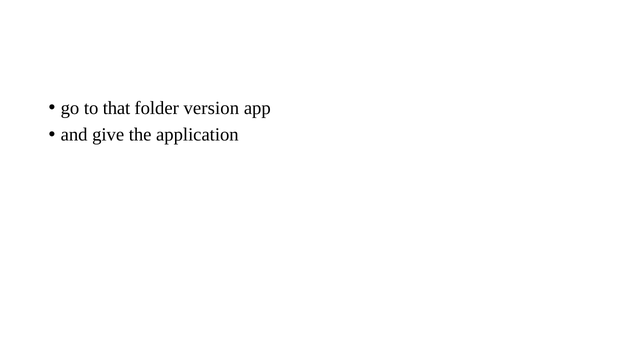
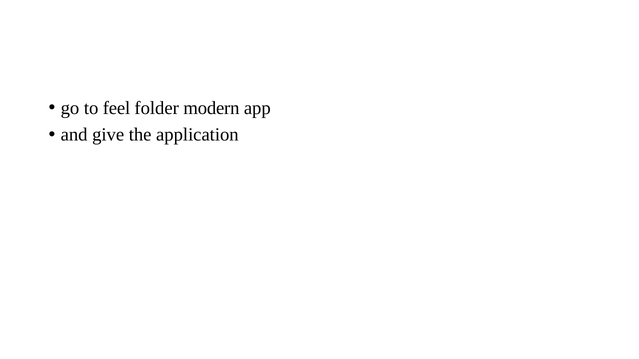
that: that -> feel
version: version -> modern
